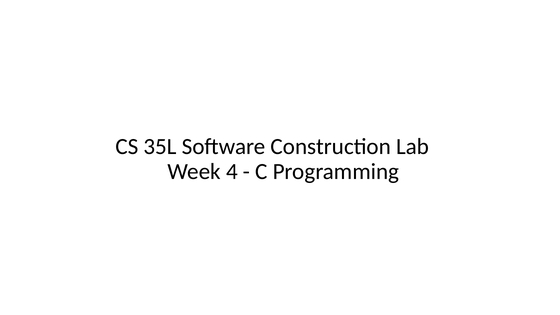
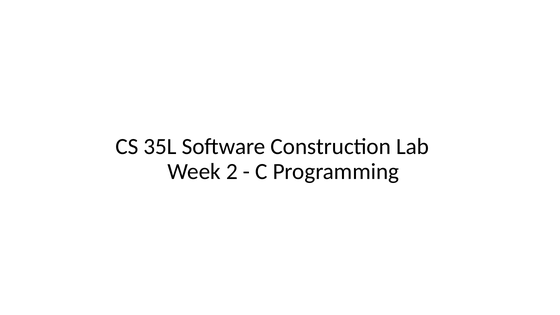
4: 4 -> 2
